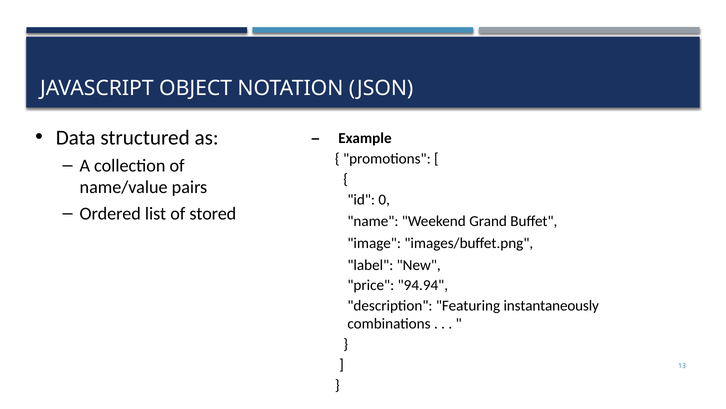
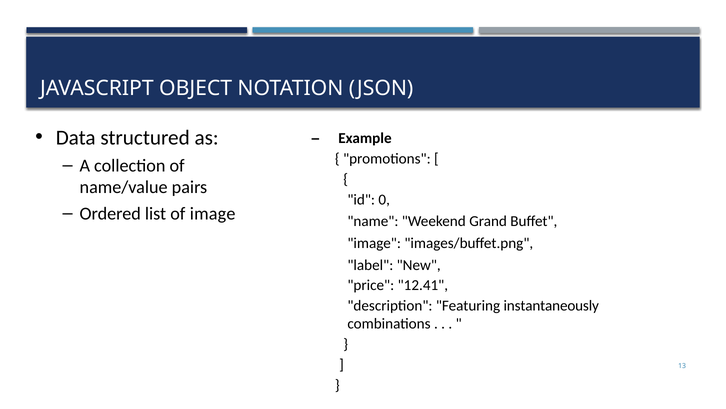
of stored: stored -> image
94.94: 94.94 -> 12.41
